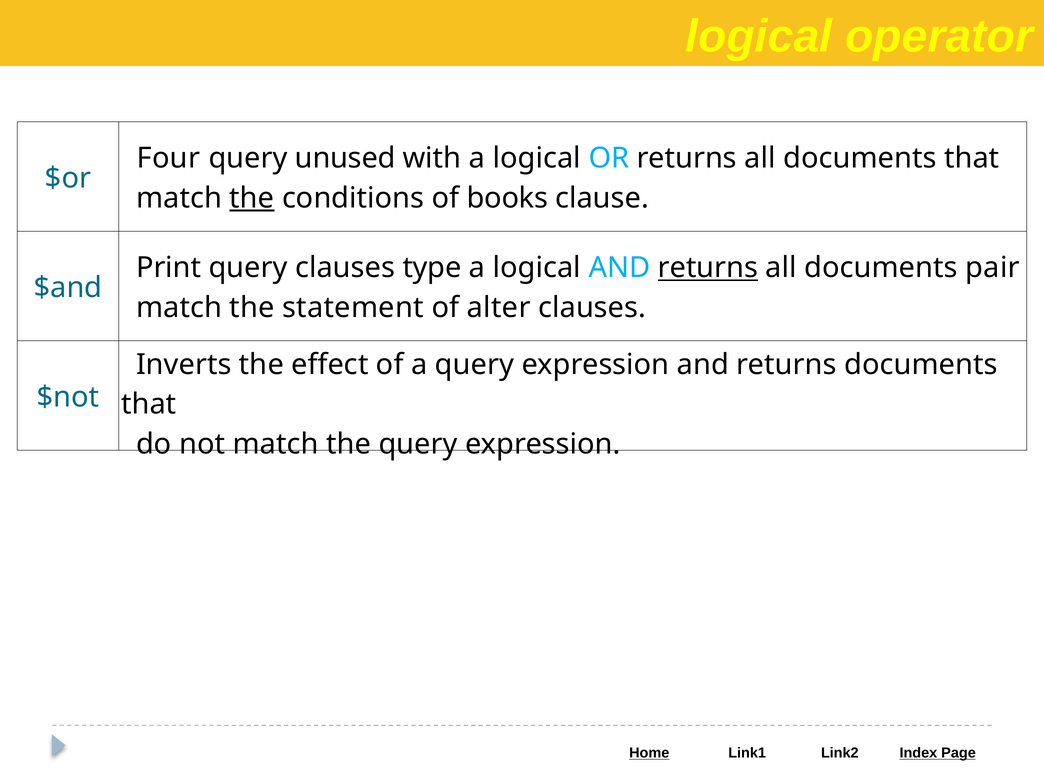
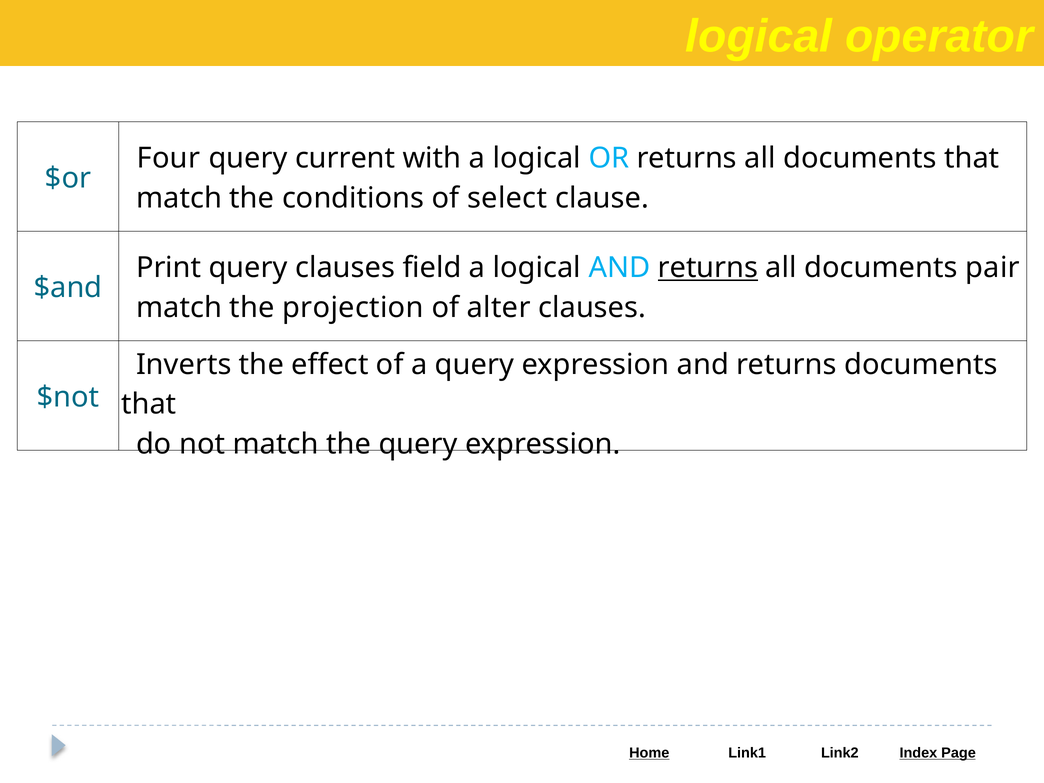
unused: unused -> current
the at (252, 198) underline: present -> none
books: books -> select
type: type -> field
statement: statement -> projection
